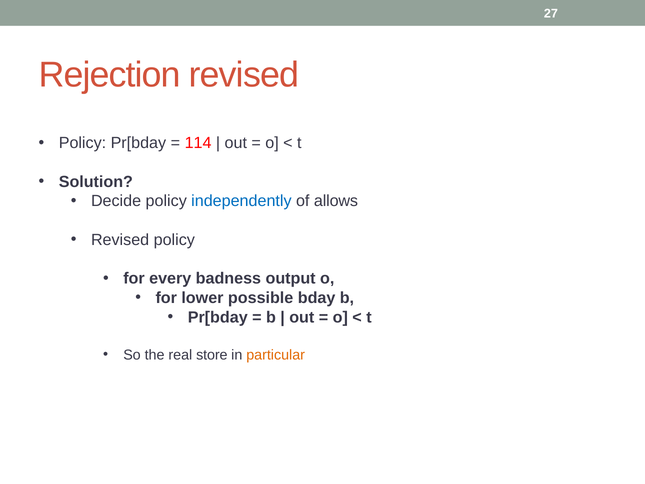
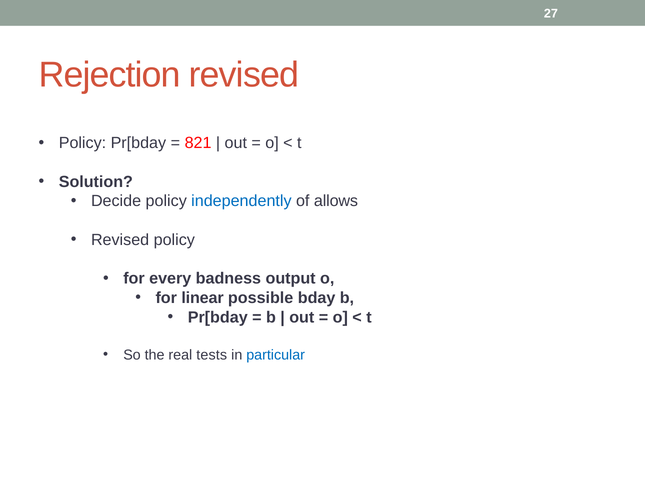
114: 114 -> 821
lower: lower -> linear
store: store -> tests
particular colour: orange -> blue
